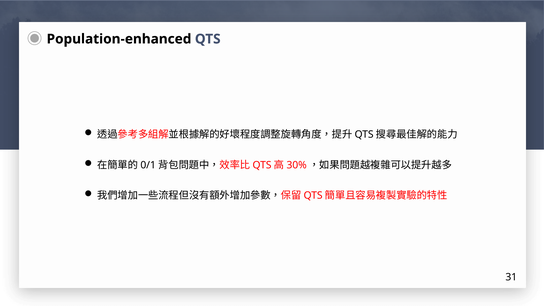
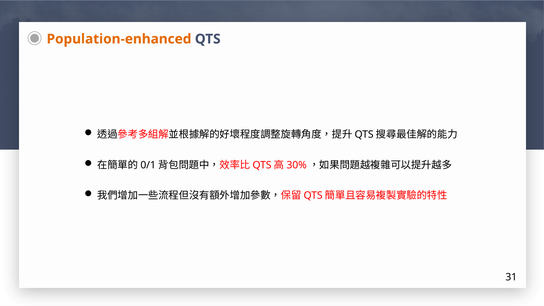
Population-enhanced colour: black -> orange
